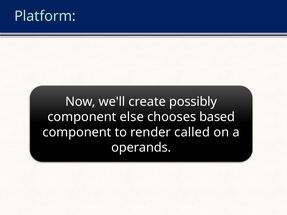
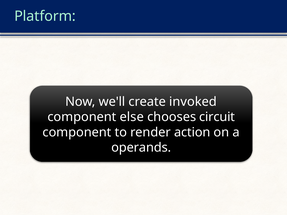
possibly: possibly -> invoked
based: based -> circuit
called: called -> action
